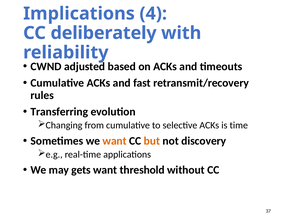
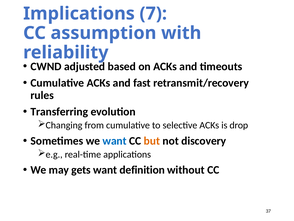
4: 4 -> 7
deliberately: deliberately -> assumption
time: time -> drop
want at (115, 141) colour: orange -> blue
threshold: threshold -> definition
